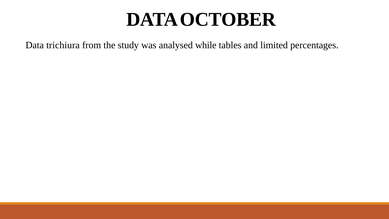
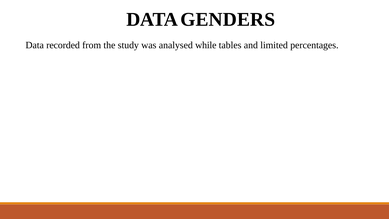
OCTOBER: OCTOBER -> GENDERS
trichiura: trichiura -> recorded
